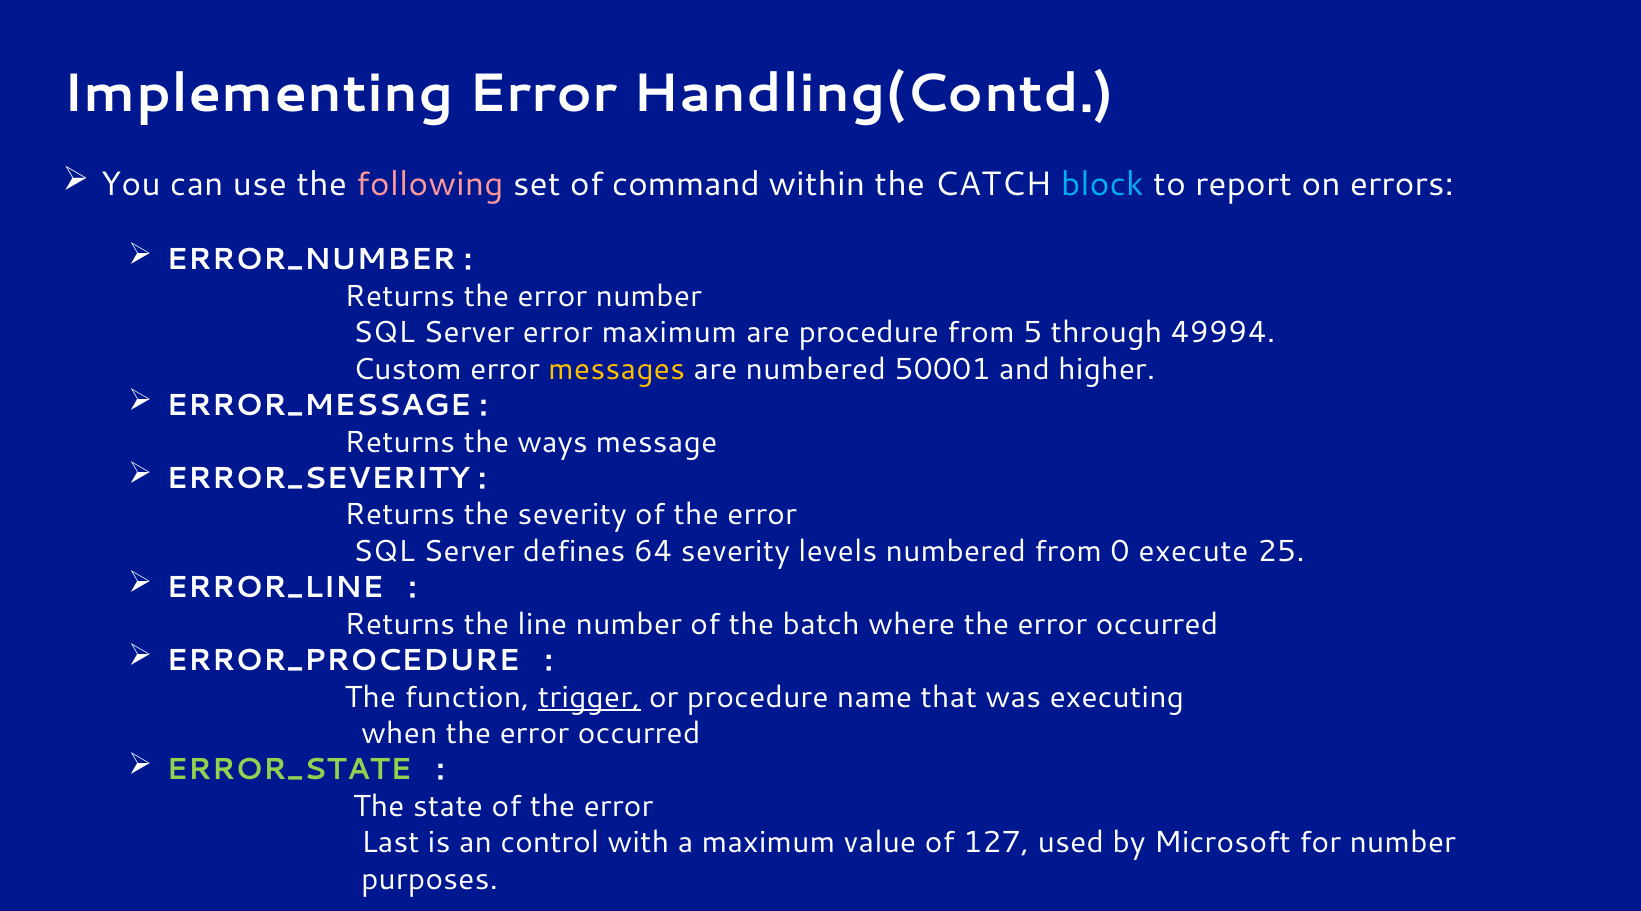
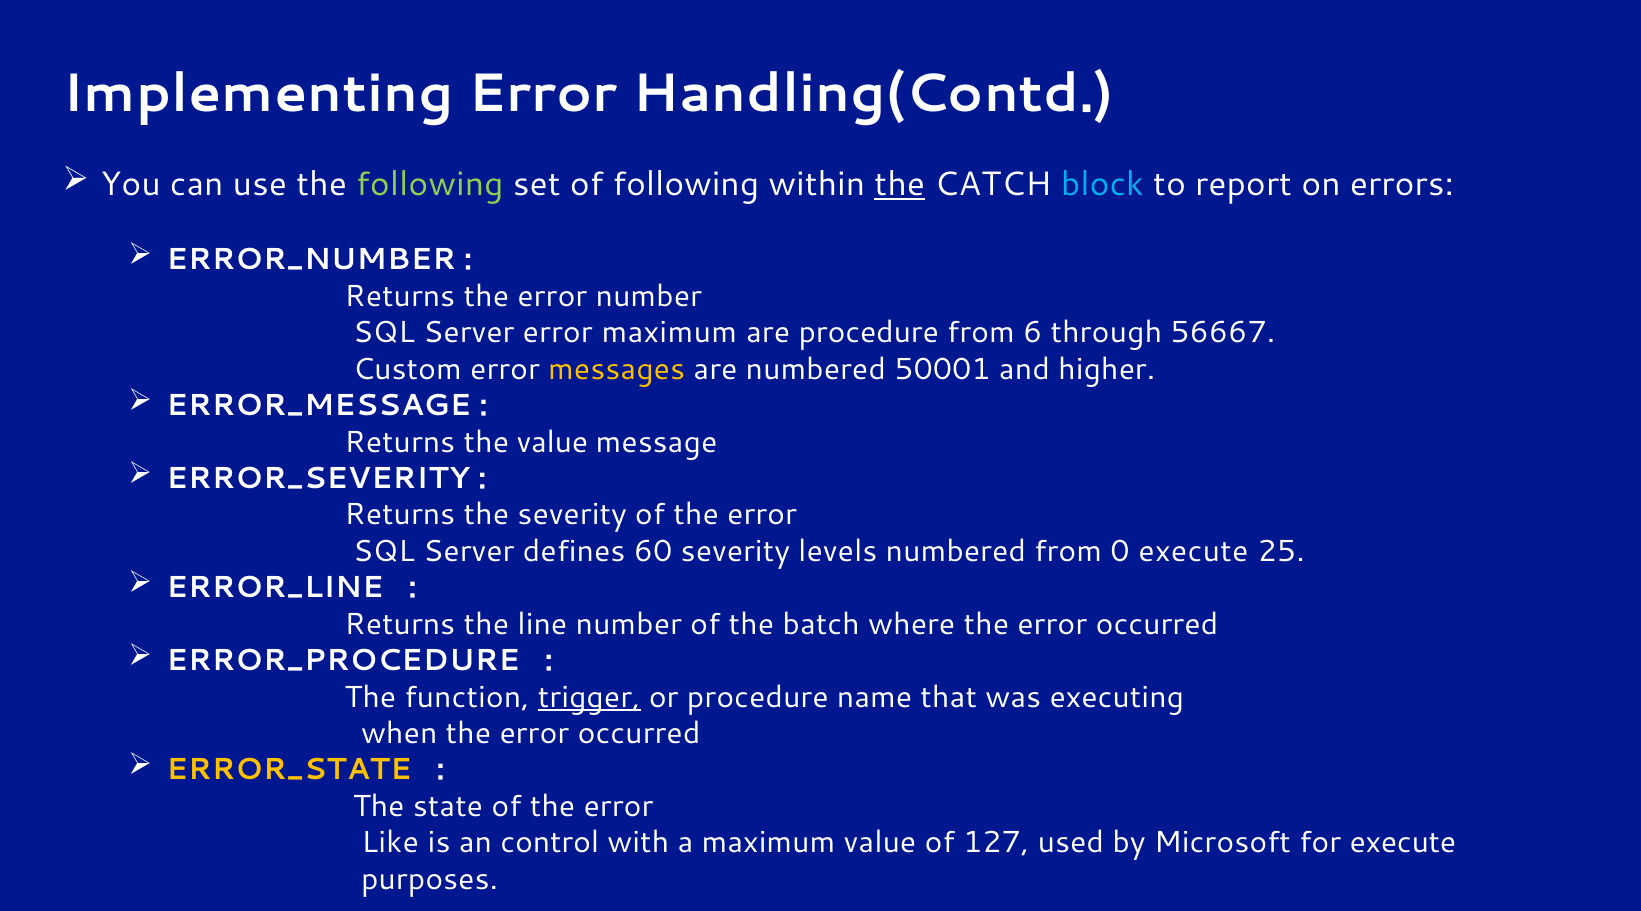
following at (430, 185) colour: pink -> light green
of command: command -> following
the at (900, 185) underline: none -> present
5: 5 -> 6
49994: 49994 -> 56667
the ways: ways -> value
64: 64 -> 60
ERROR_STATE colour: light green -> yellow
Last: Last -> Like
for number: number -> execute
